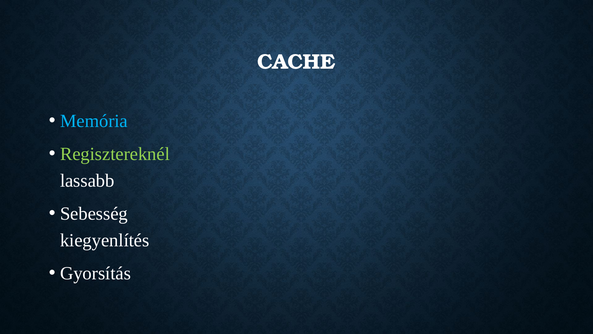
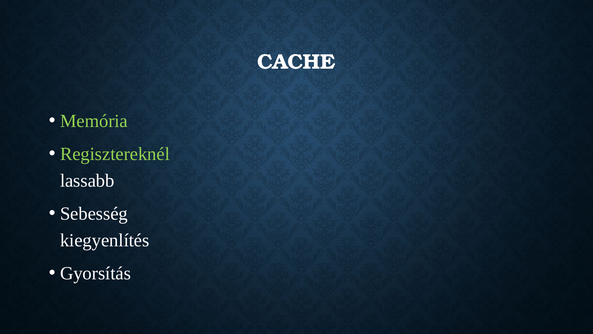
Memória colour: light blue -> light green
